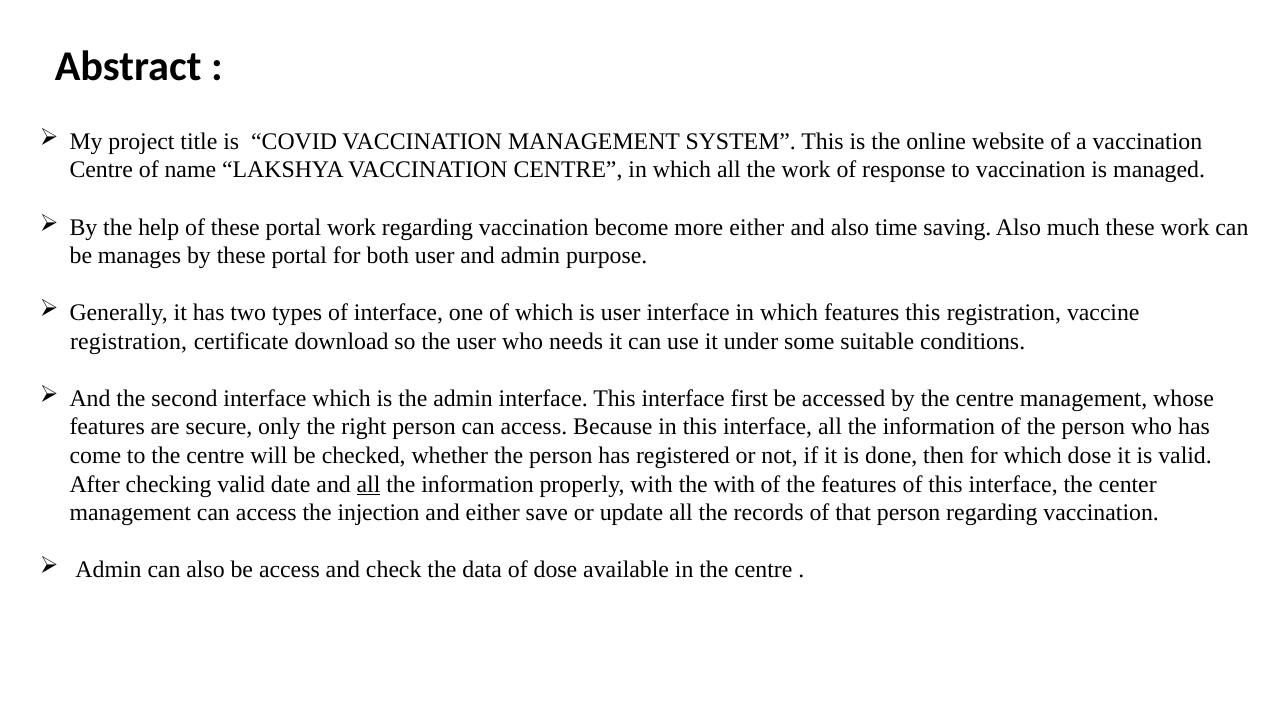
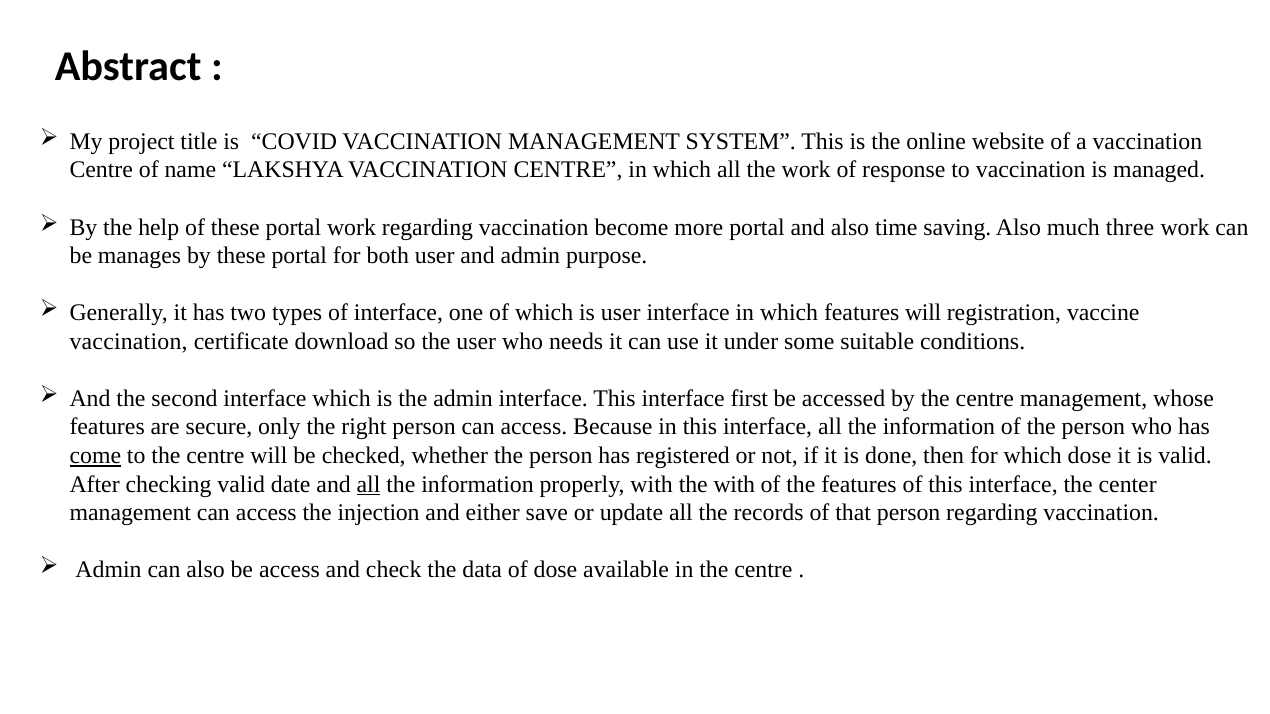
more either: either -> portal
much these: these -> three
features this: this -> will
registration at (129, 342): registration -> vaccination
come underline: none -> present
